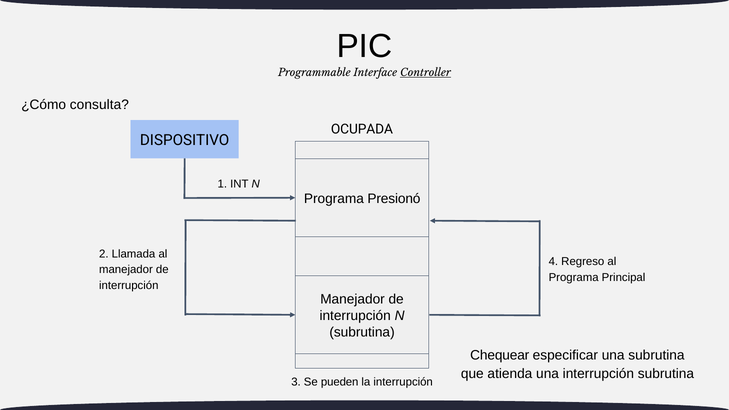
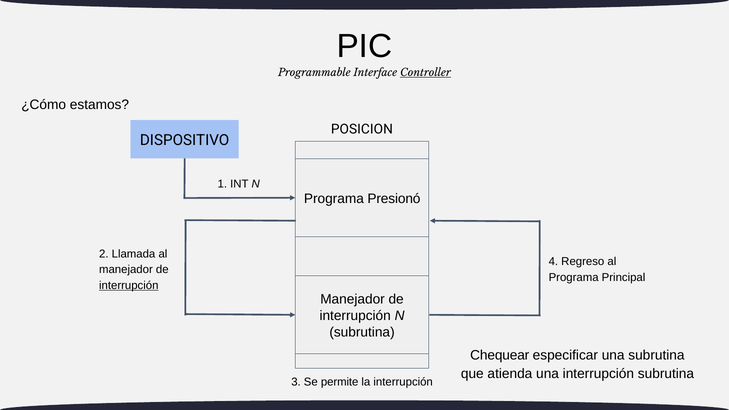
consulta: consulta -> estamos
OCUPADA: OCUPADA -> POSICION
interrupción at (129, 285) underline: none -> present
pueden: pueden -> permite
